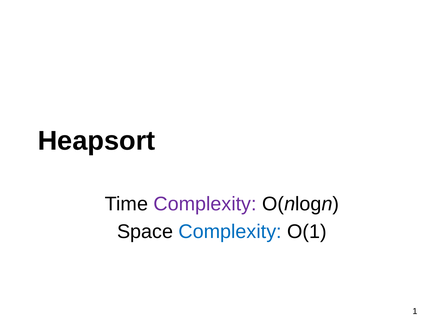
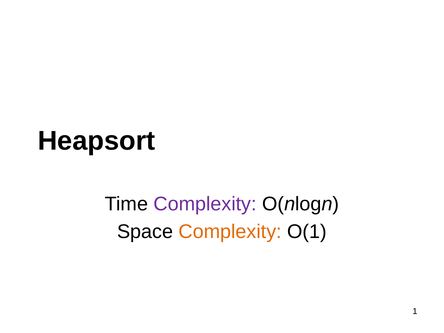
Complexity at (230, 232) colour: blue -> orange
